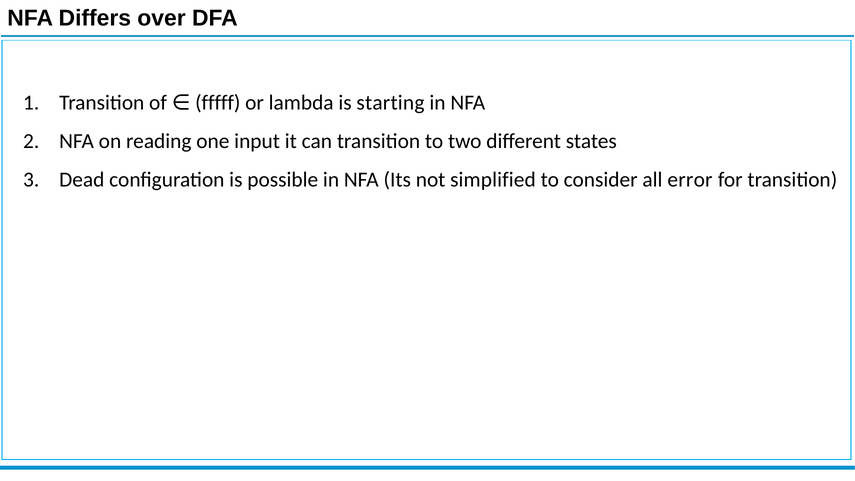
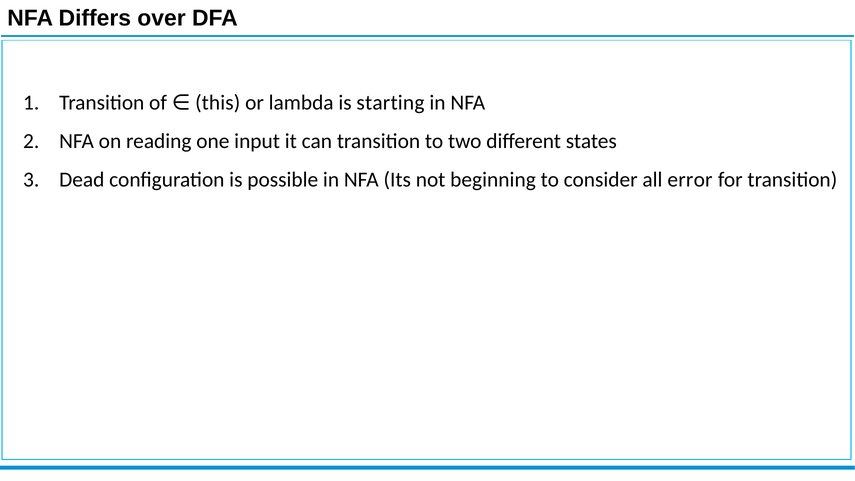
fffff: fffff -> this
simplified: simplified -> beginning
